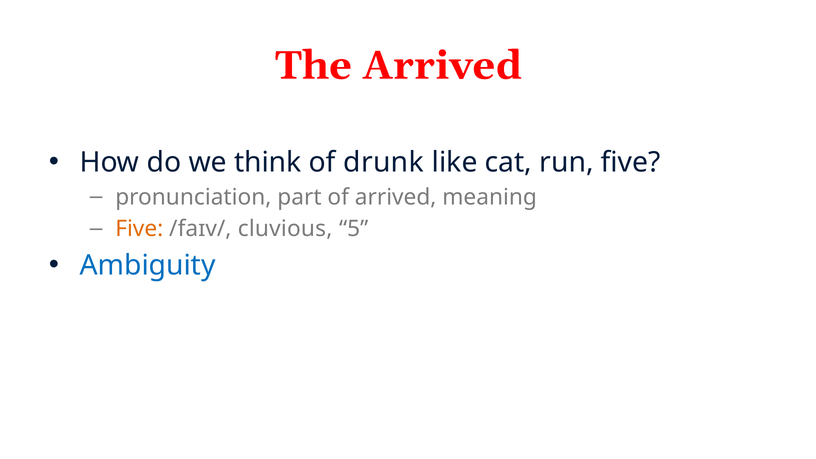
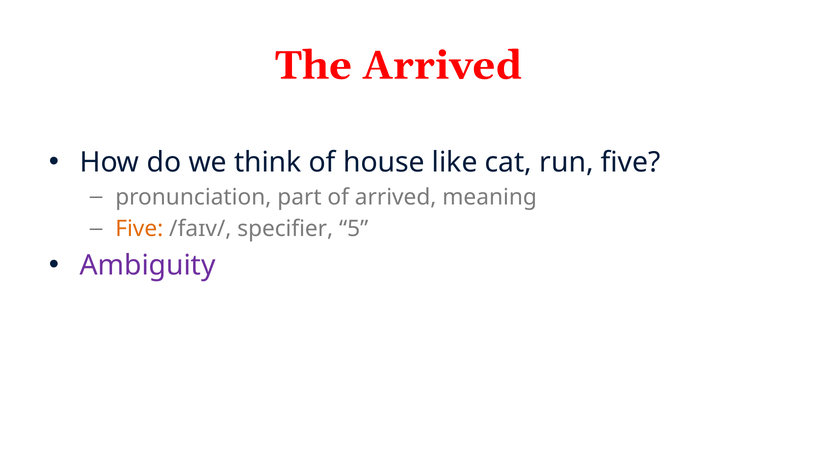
drunk: drunk -> house
cluvious: cluvious -> specifier
Ambiguity colour: blue -> purple
